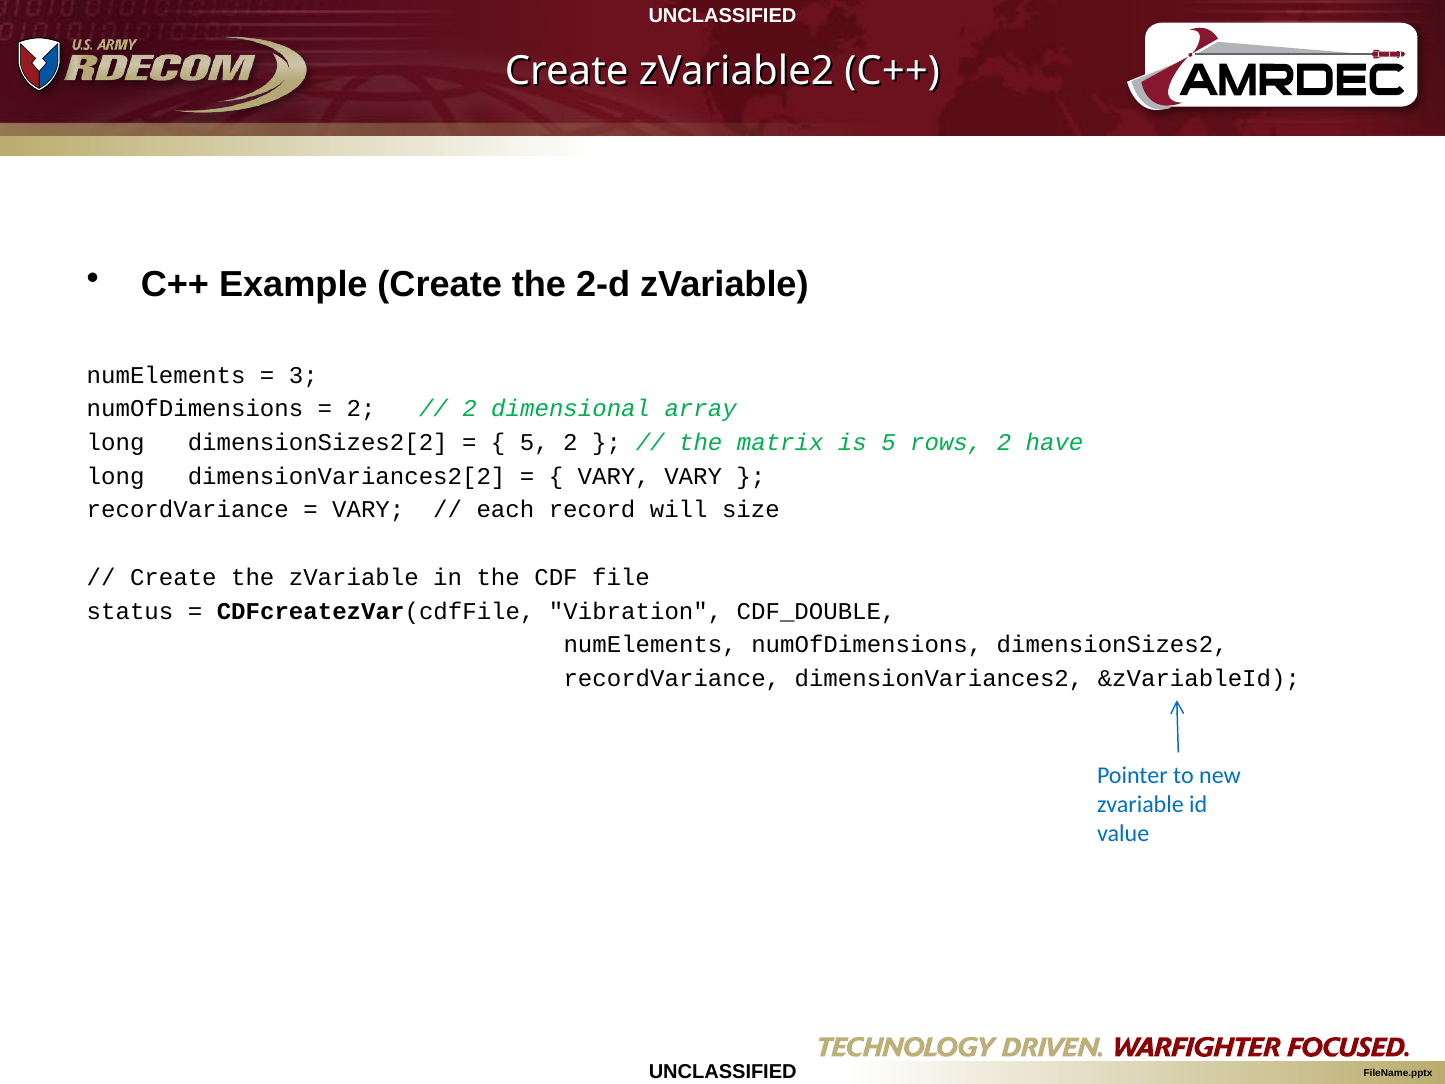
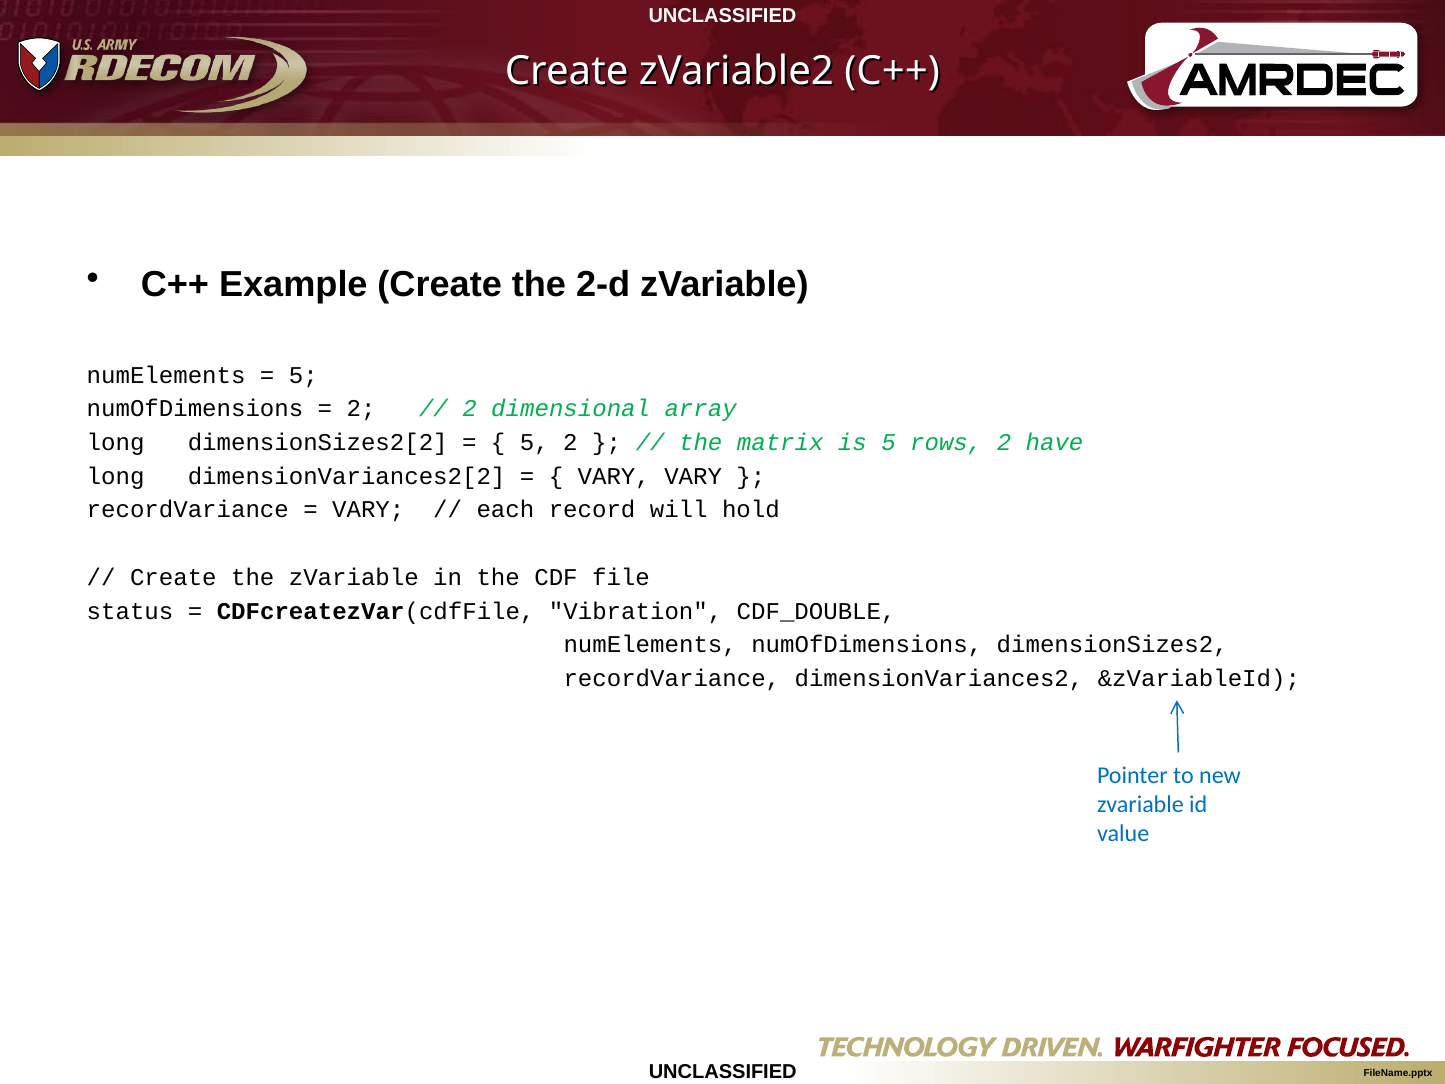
3 at (303, 375): 3 -> 5
size: size -> hold
